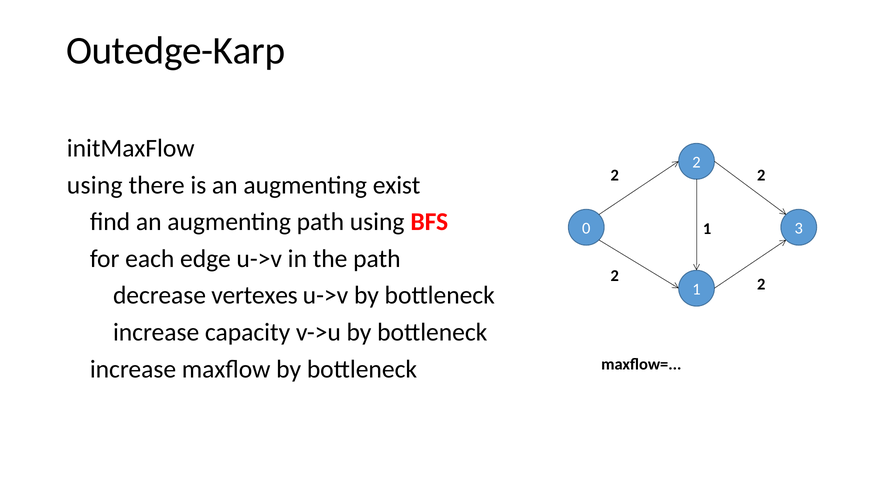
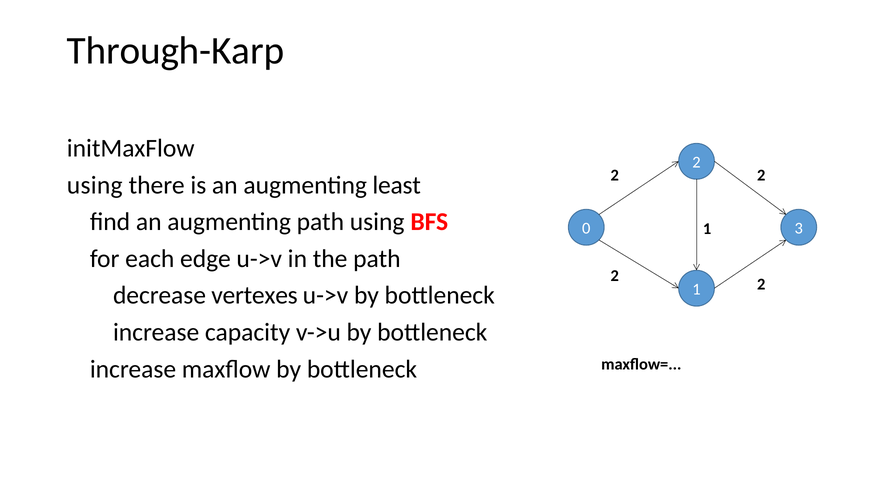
Outedge-Karp: Outedge-Karp -> Through-Karp
exist: exist -> least
